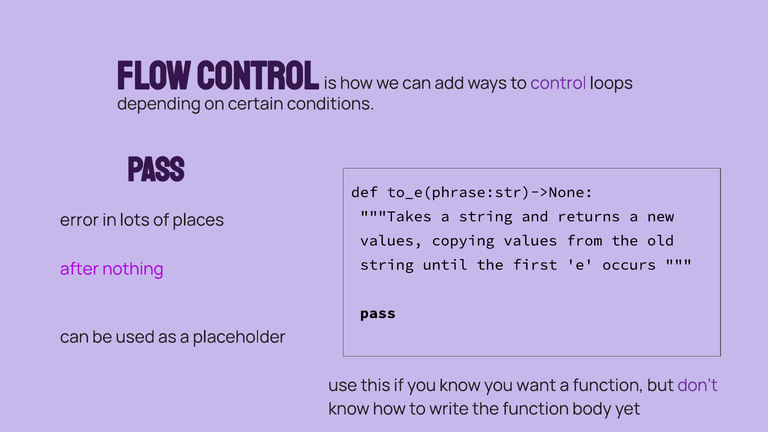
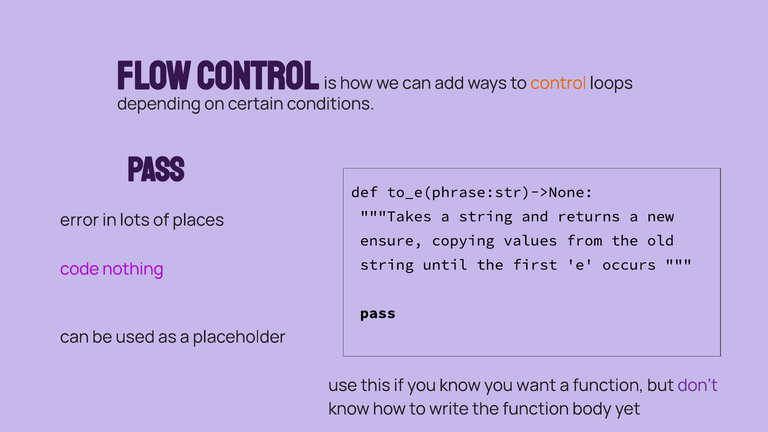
control at (558, 83) colour: purple -> orange
values at (391, 241): values -> ensure
after: after -> code
